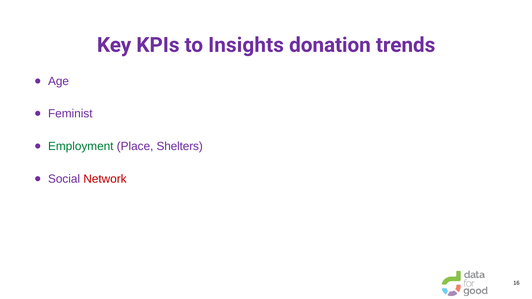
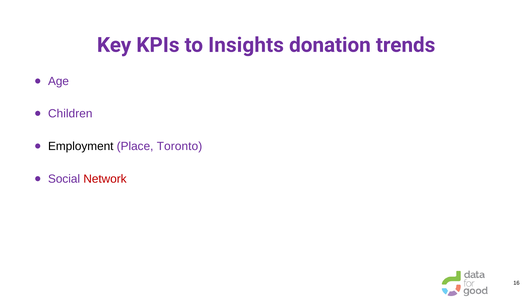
Feminist: Feminist -> Children
Employment colour: green -> black
Shelters: Shelters -> Toronto
